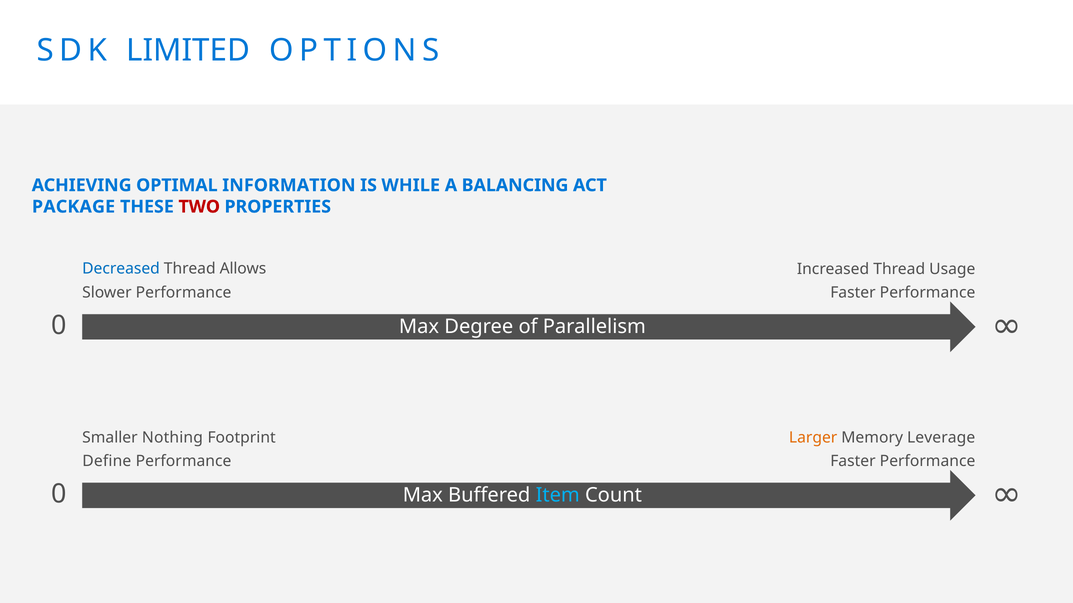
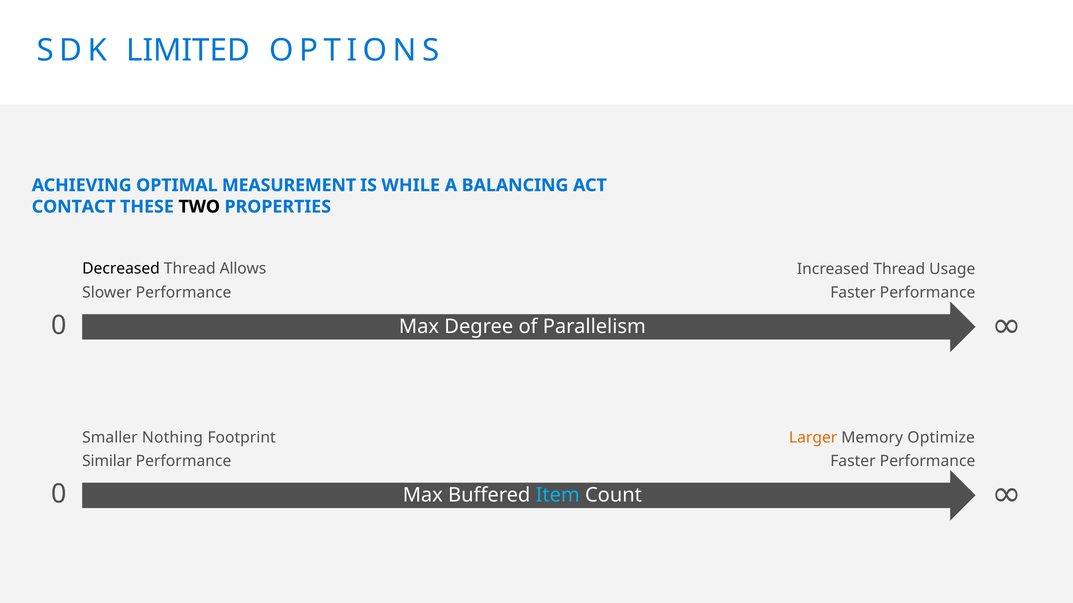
INFORMATION: INFORMATION -> MEASUREMENT
PACKAGE: PACKAGE -> CONTACT
TWO colour: red -> black
Decreased colour: blue -> black
Leverage: Leverage -> Optimize
Define: Define -> Similar
